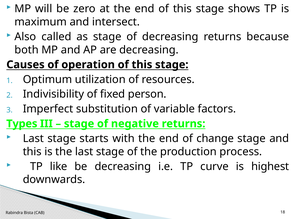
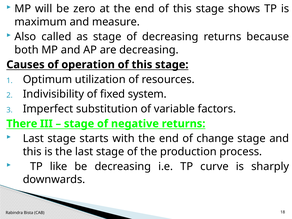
intersect: intersect -> measure
person: person -> system
Types: Types -> There
highest: highest -> sharply
